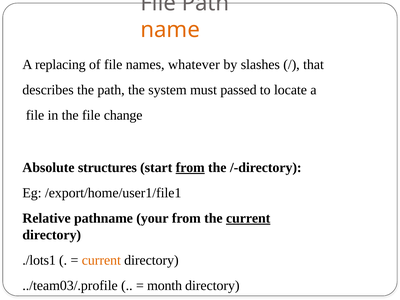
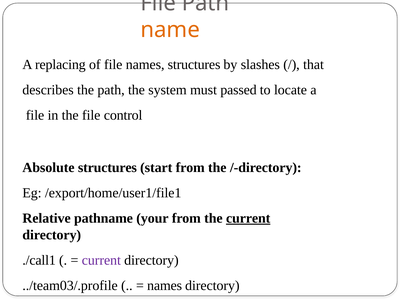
names whatever: whatever -> structures
change: change -> control
from at (190, 167) underline: present -> none
./lots1: ./lots1 -> ./call1
current at (101, 260) colour: orange -> purple
month at (165, 285): month -> names
